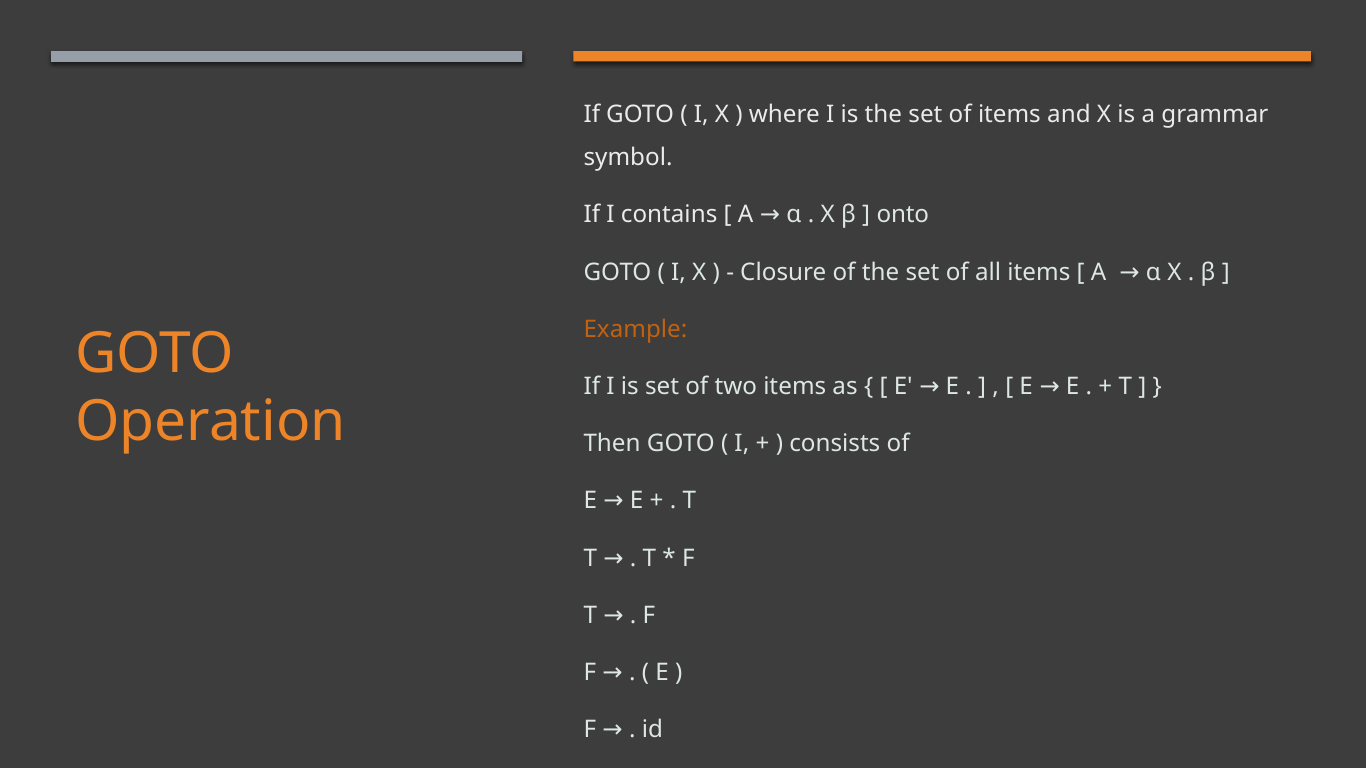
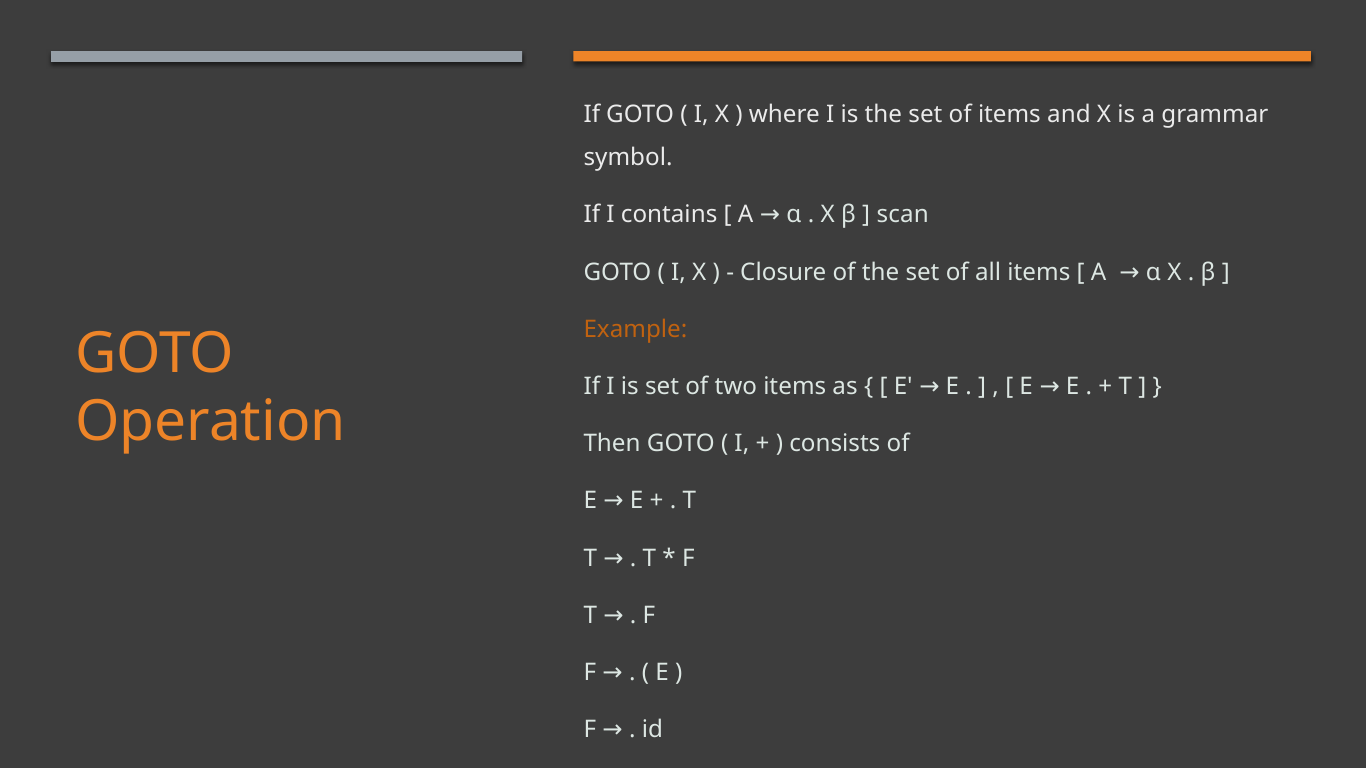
onto: onto -> scan
